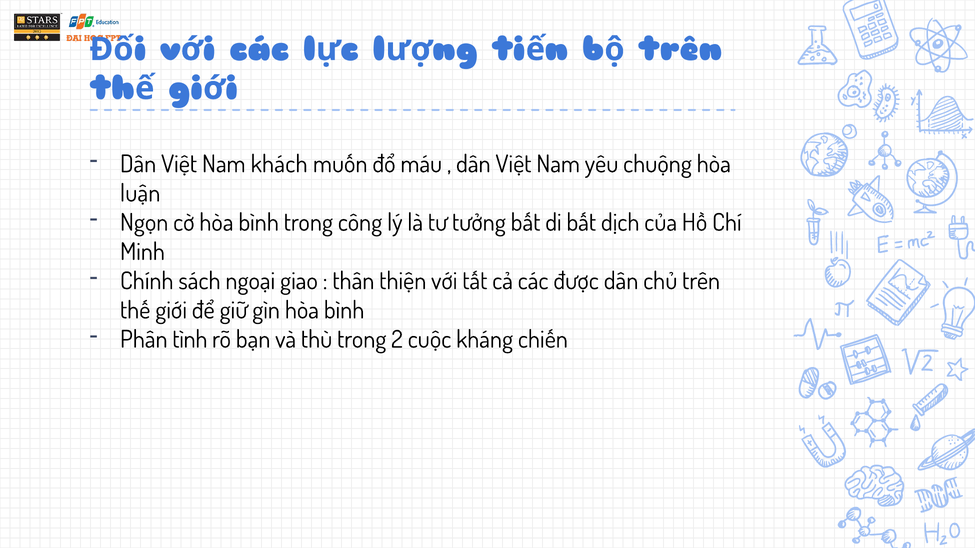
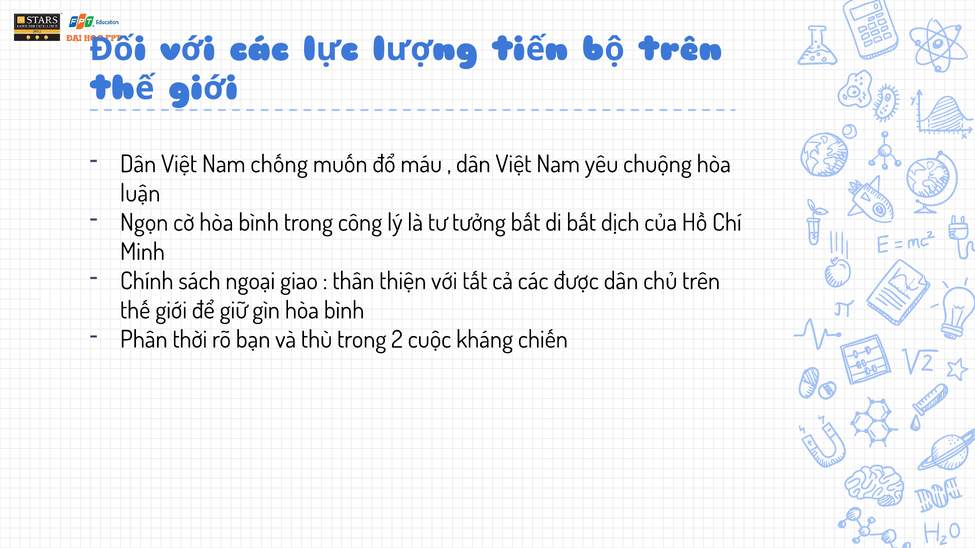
khách: khách -> chống
tình: tình -> thời
